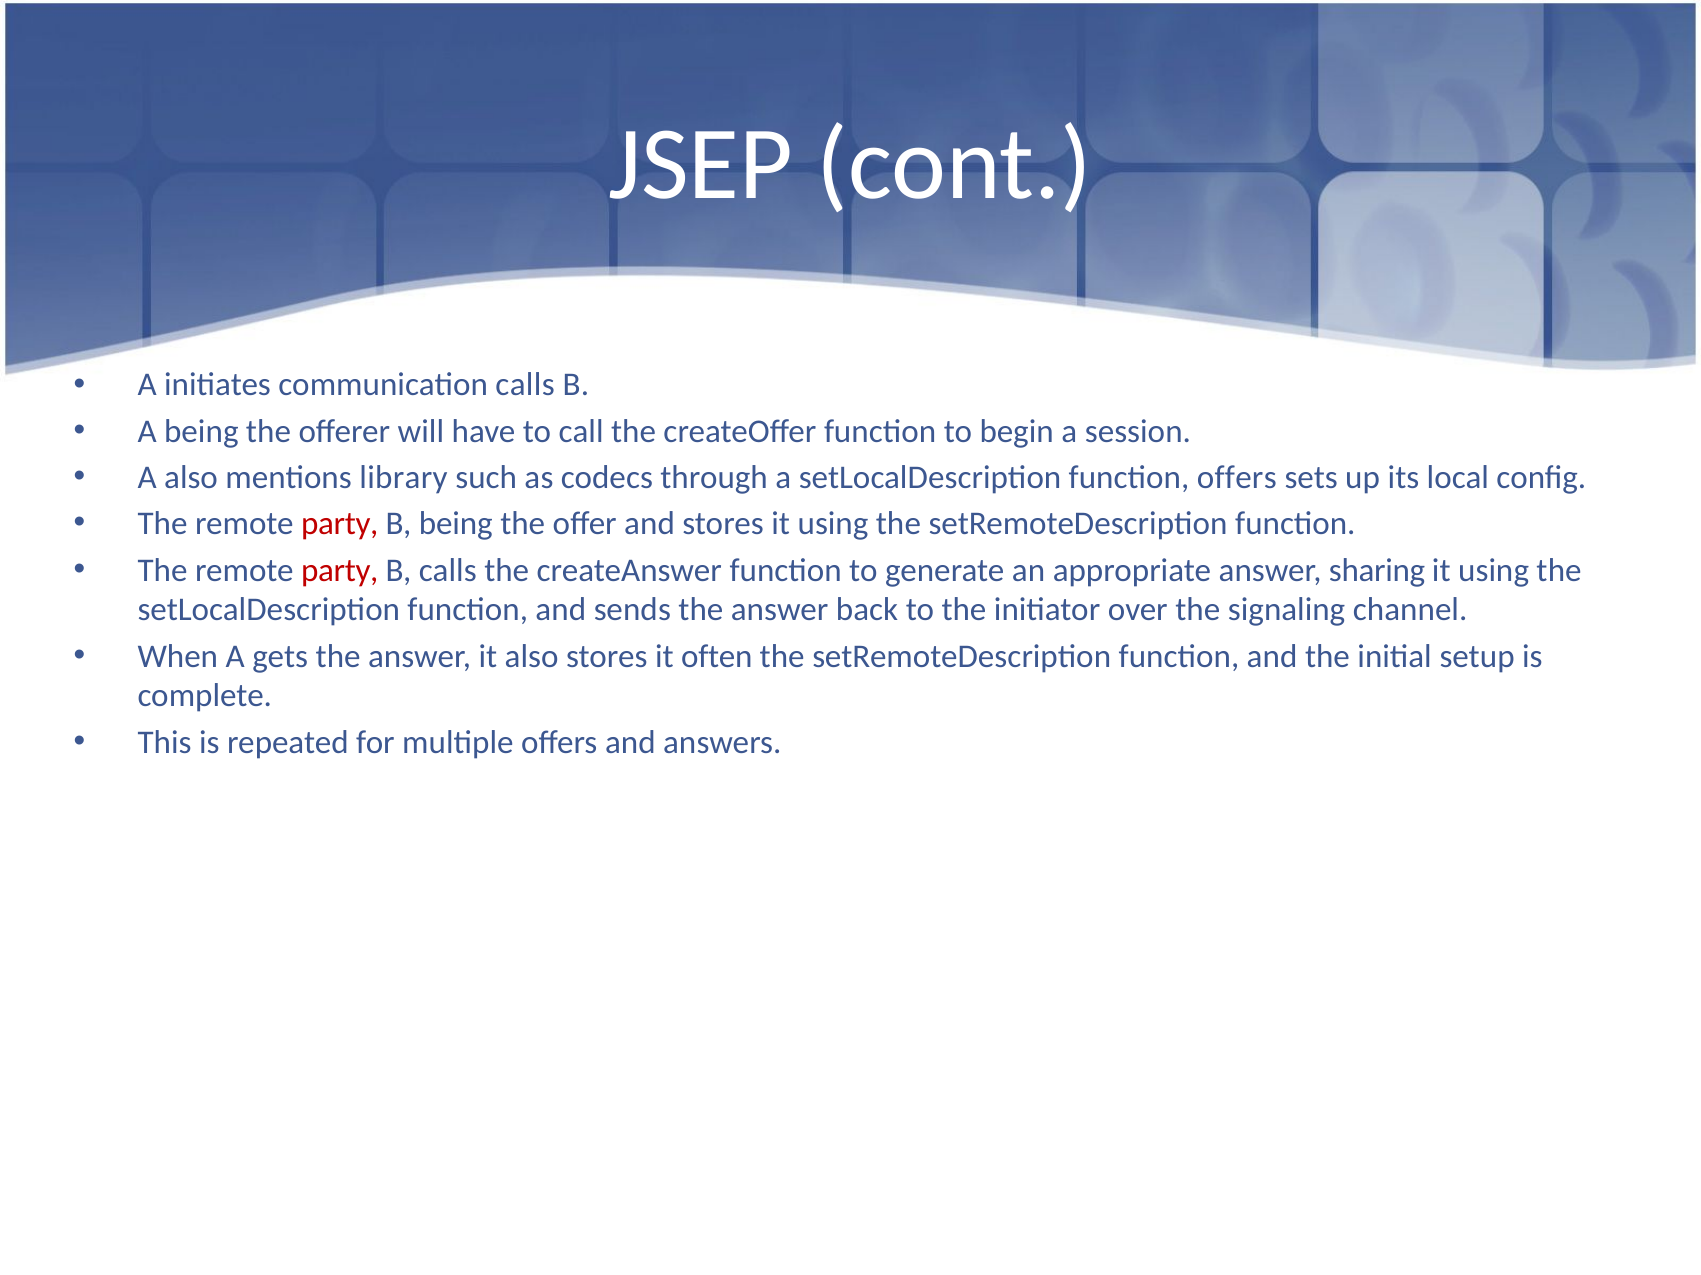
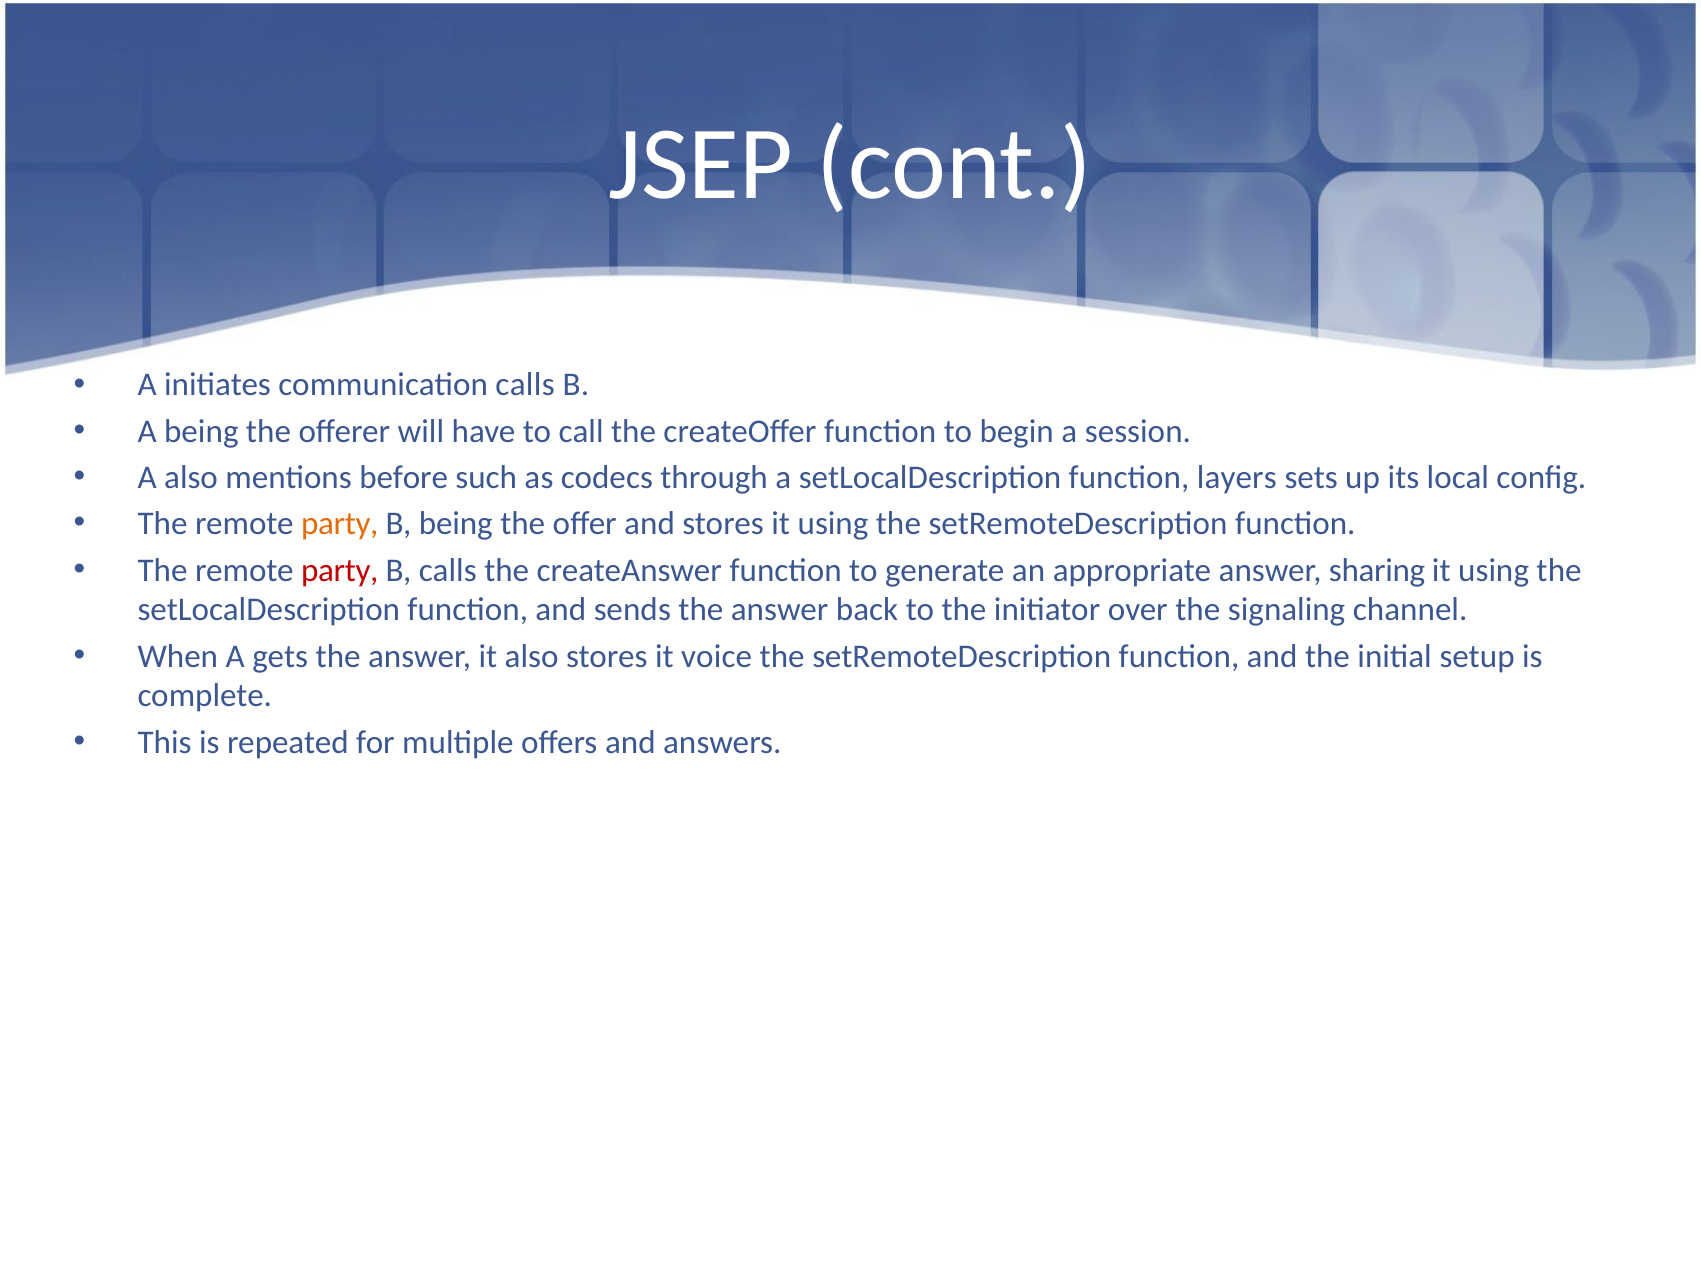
library: library -> before
function offers: offers -> layers
party at (340, 524) colour: red -> orange
often: often -> voice
